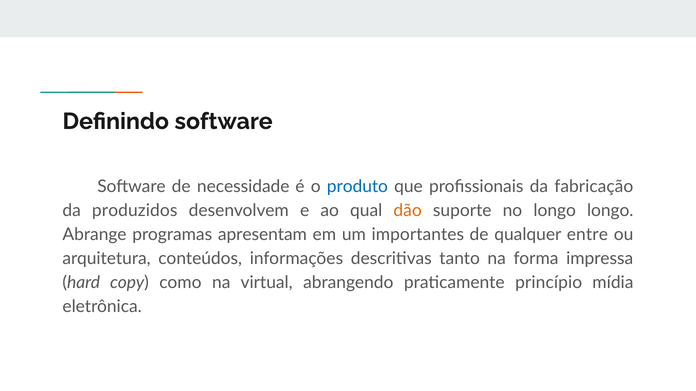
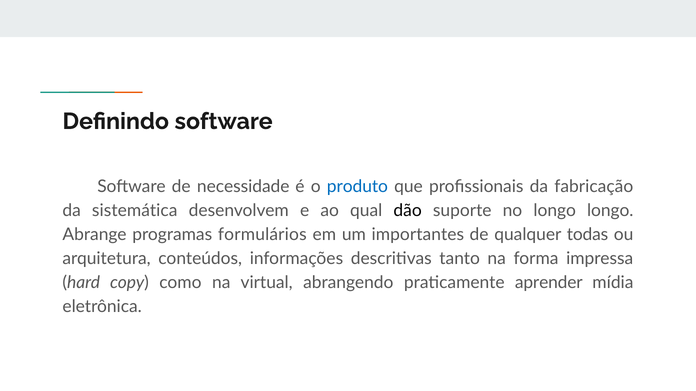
produzidos: produzidos -> sistemática
dão colour: orange -> black
apresentam: apresentam -> formulários
entre: entre -> todas
princípio: princípio -> aprender
